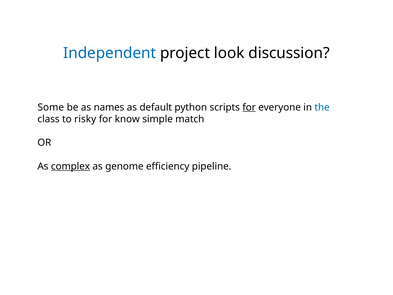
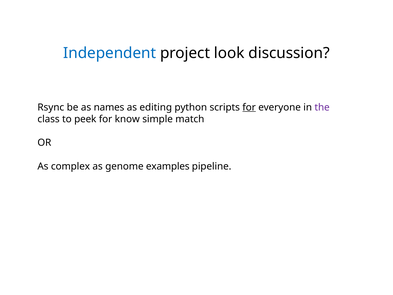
Some: Some -> Rsync
default: default -> editing
the colour: blue -> purple
risky: risky -> peek
complex underline: present -> none
efficiency: efficiency -> examples
